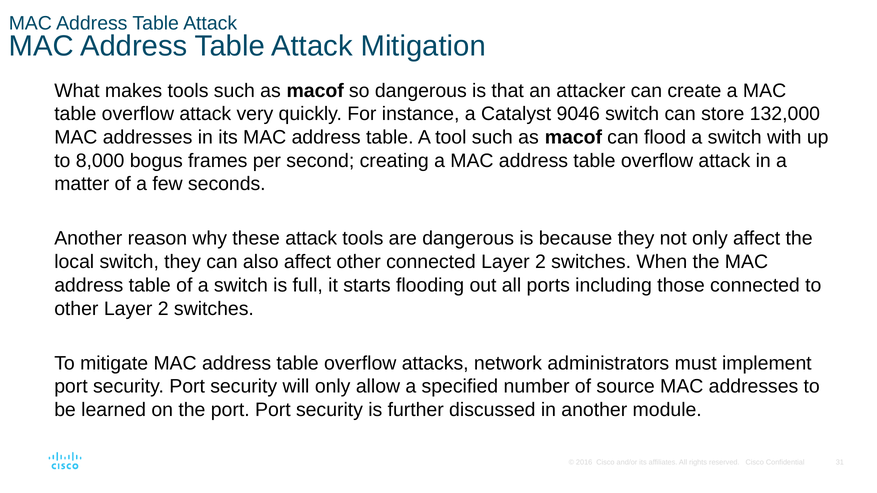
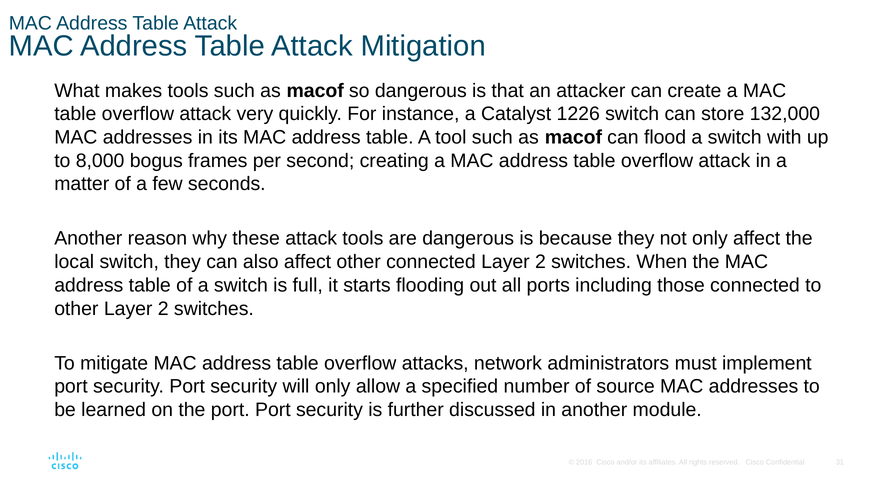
9046: 9046 -> 1226
